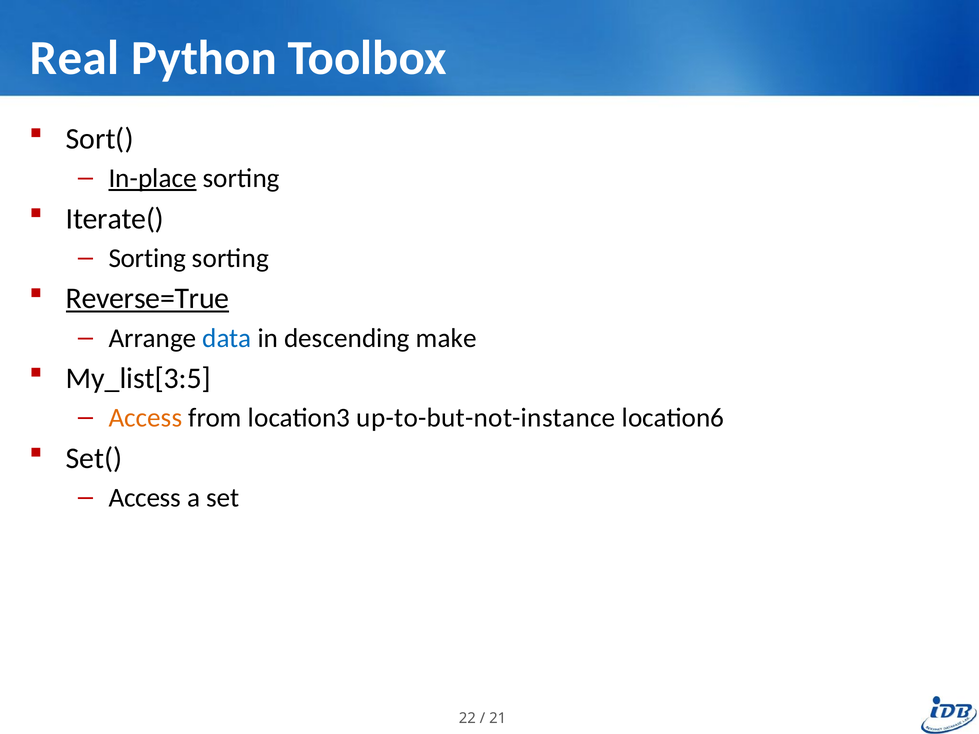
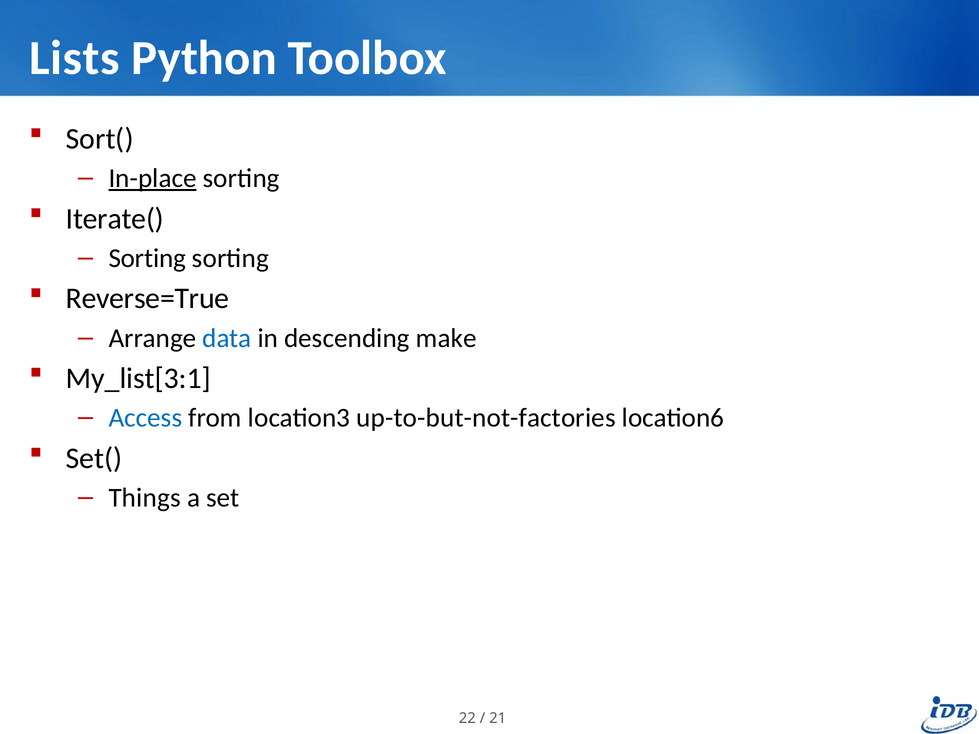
Real: Real -> Lists
Reverse=True underline: present -> none
My_list[3:5: My_list[3:5 -> My_list[3:1
Access at (145, 418) colour: orange -> blue
up-to-but-not-instance: up-to-but-not-instance -> up-to-but-not-factories
Access at (145, 498): Access -> Things
